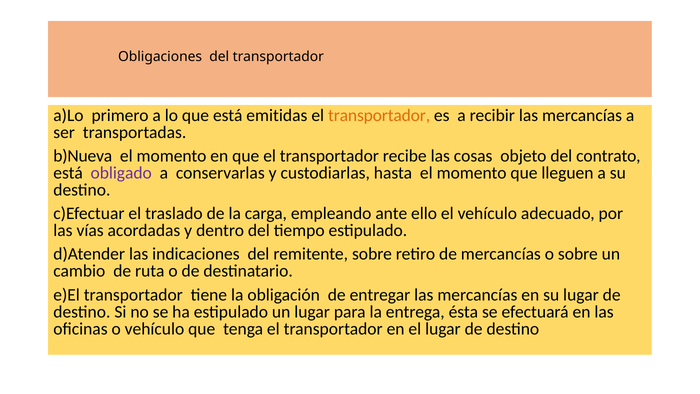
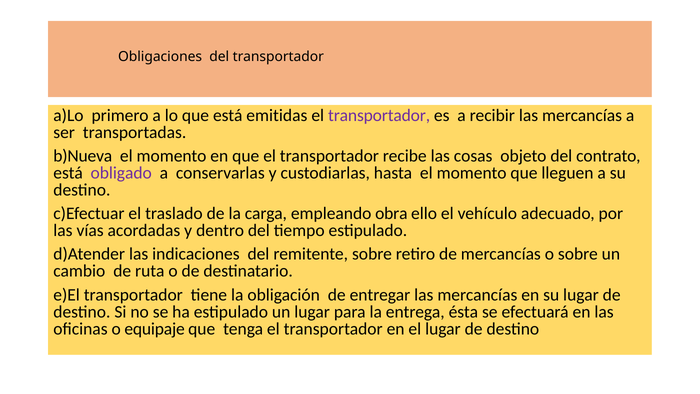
transportador at (379, 115) colour: orange -> purple
ante: ante -> obra
o vehículo: vehículo -> equipaje
